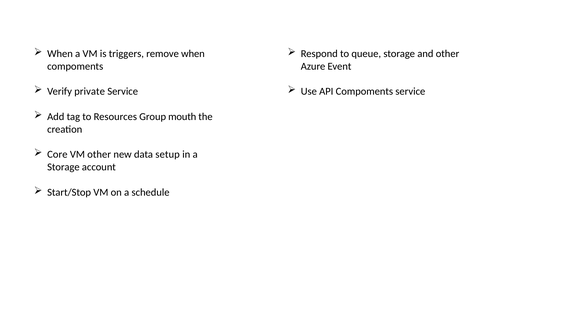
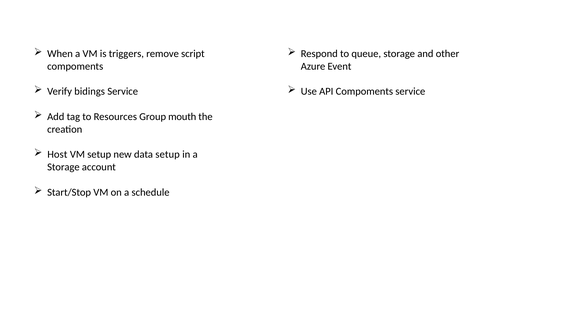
remove when: when -> script
private: private -> bidings
Core: Core -> Host
VM other: other -> setup
